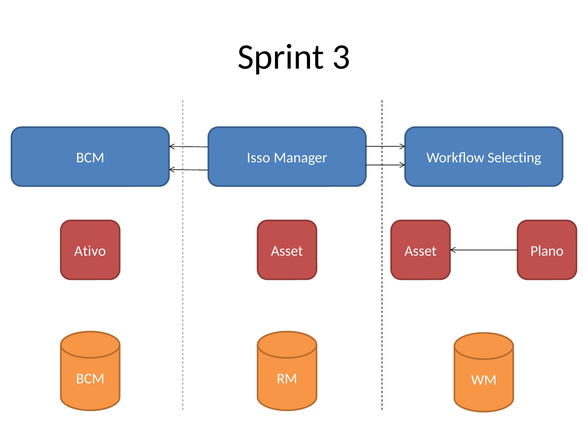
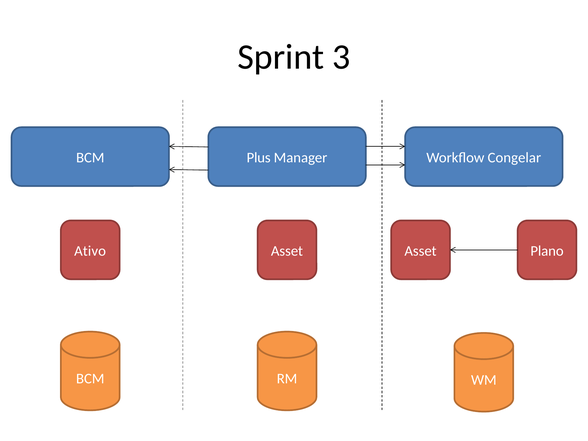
Isso: Isso -> Plus
Selecting: Selecting -> Congelar
